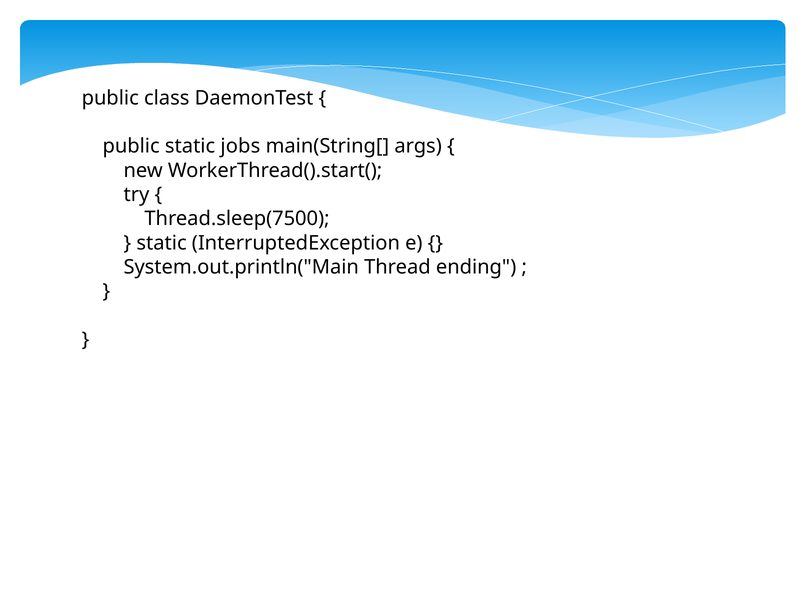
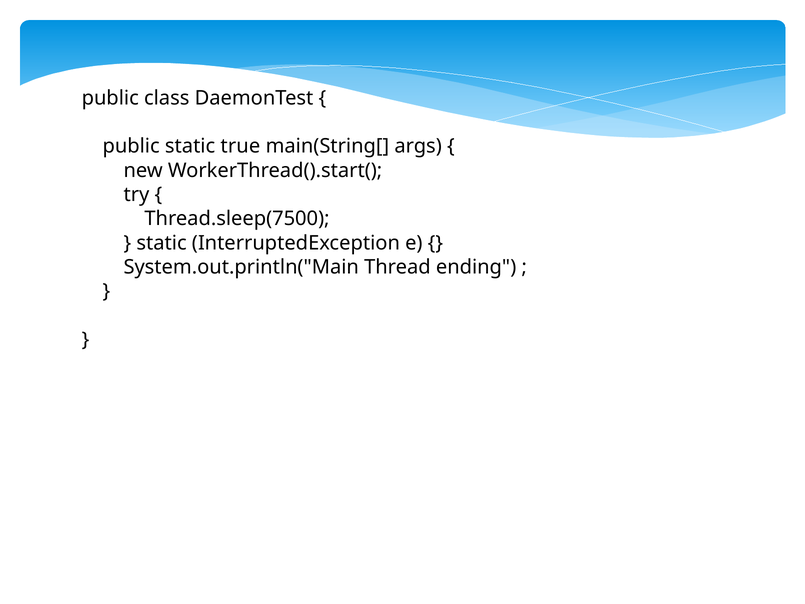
jobs: jobs -> true
